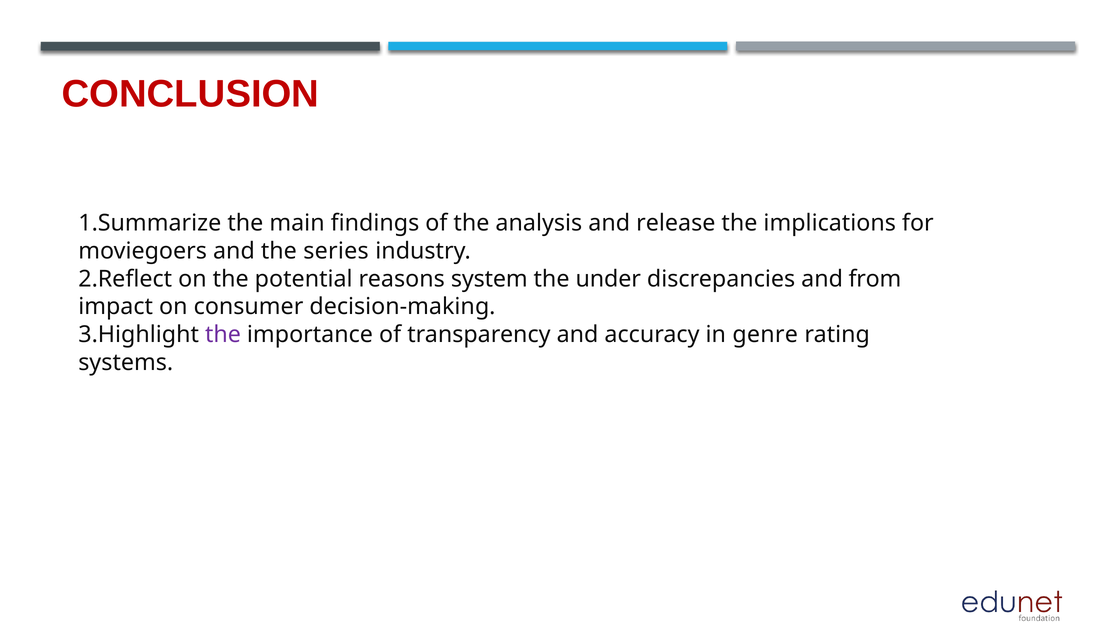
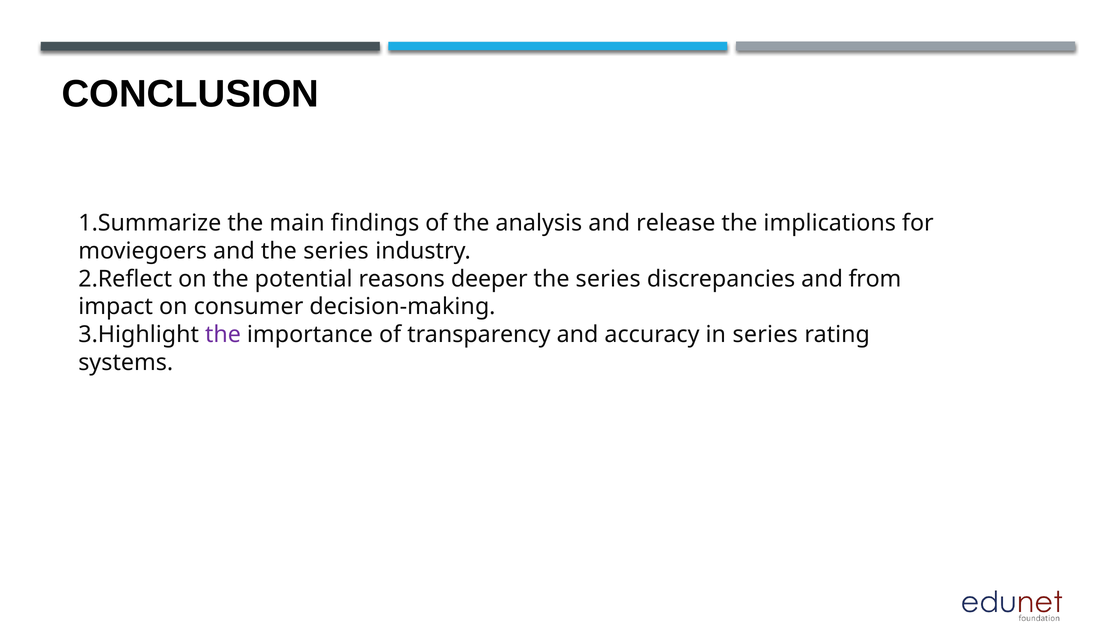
CONCLUSION colour: red -> black
system: system -> deeper
under at (608, 279): under -> series
in genre: genre -> series
